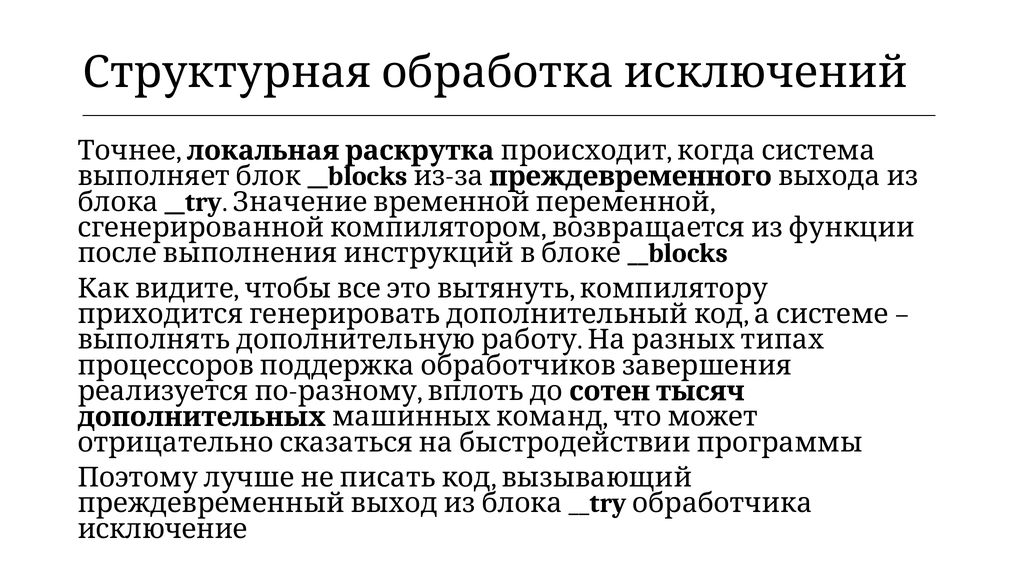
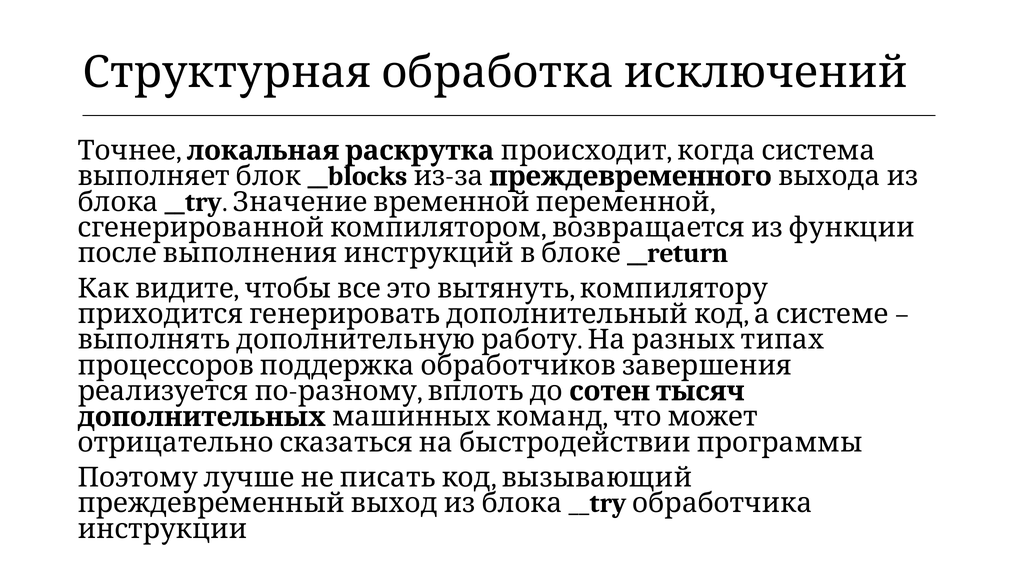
__blocks at (678, 254): __blocks -> __return
исключение: исключение -> инструкции
